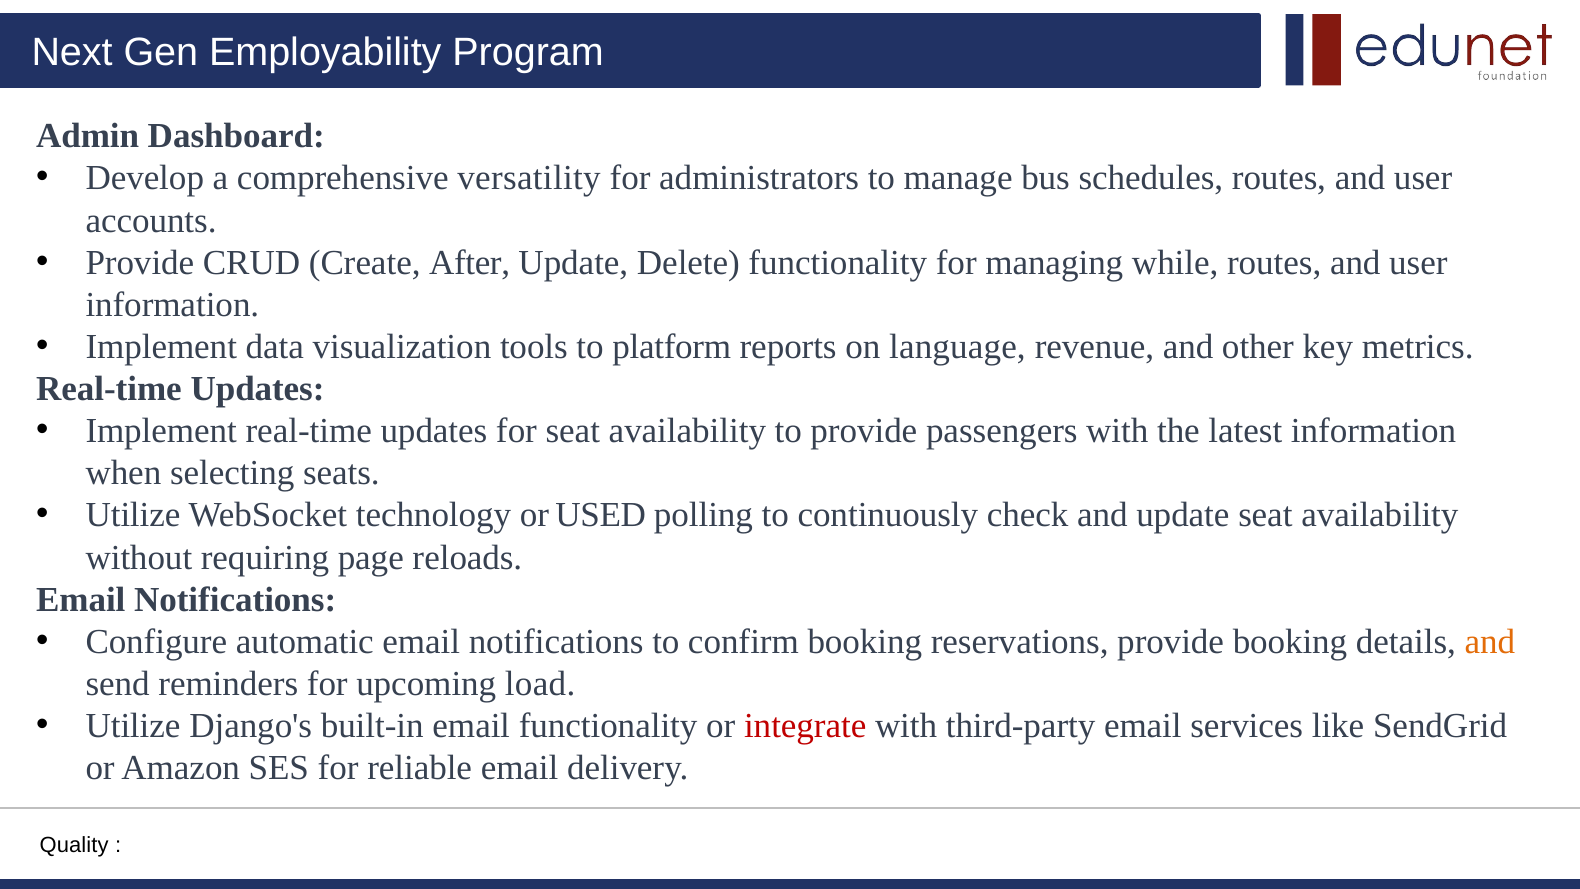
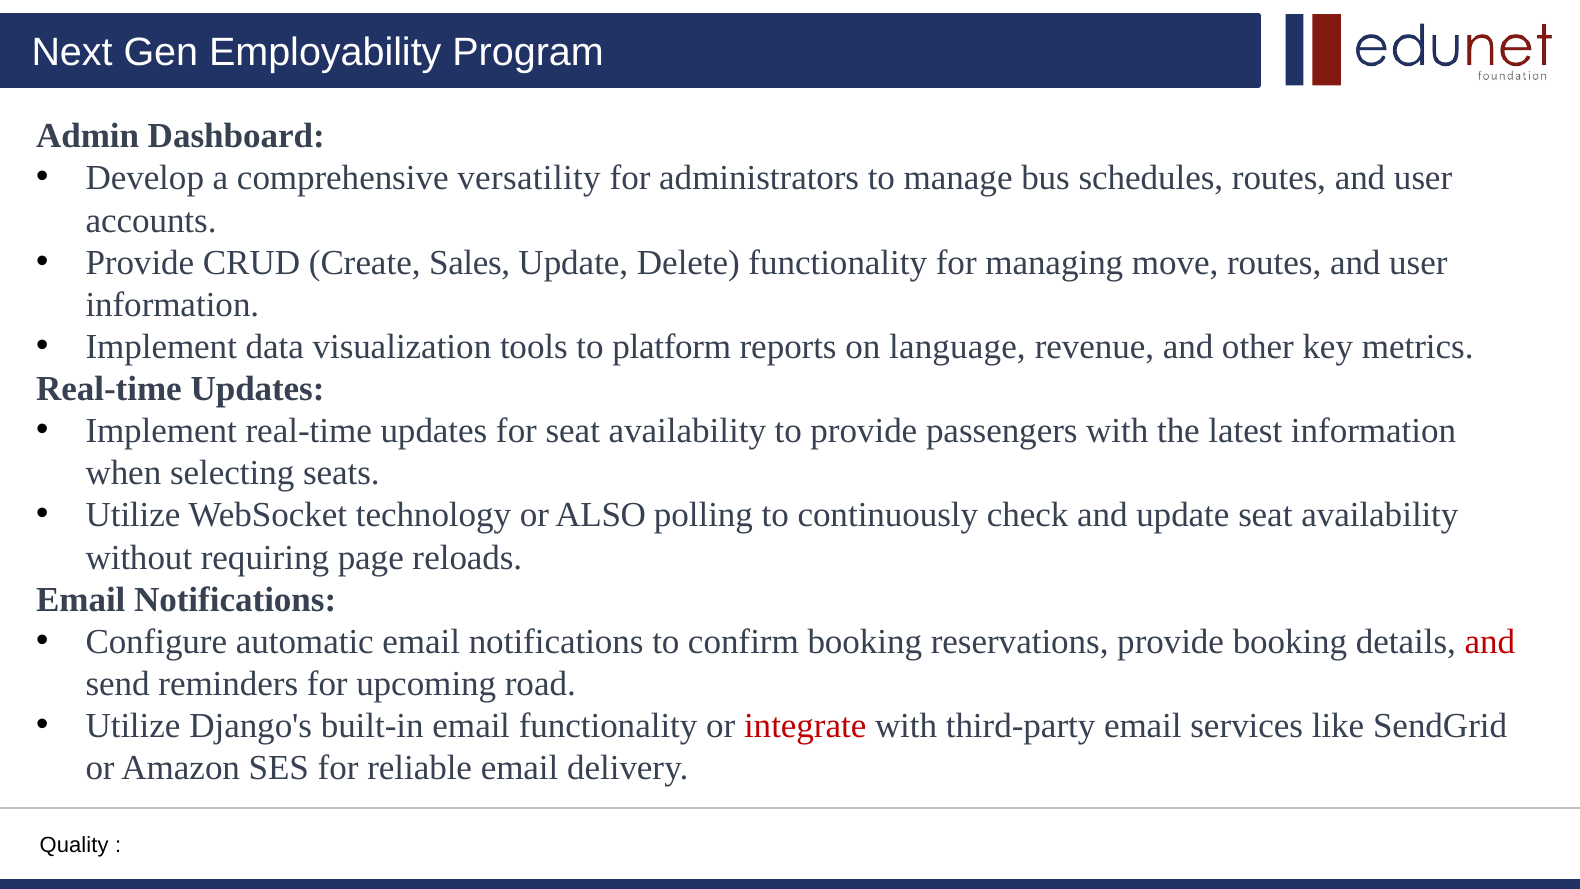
After: After -> Sales
while: while -> move
USED: USED -> ALSO
and at (1490, 642) colour: orange -> red
load: load -> road
